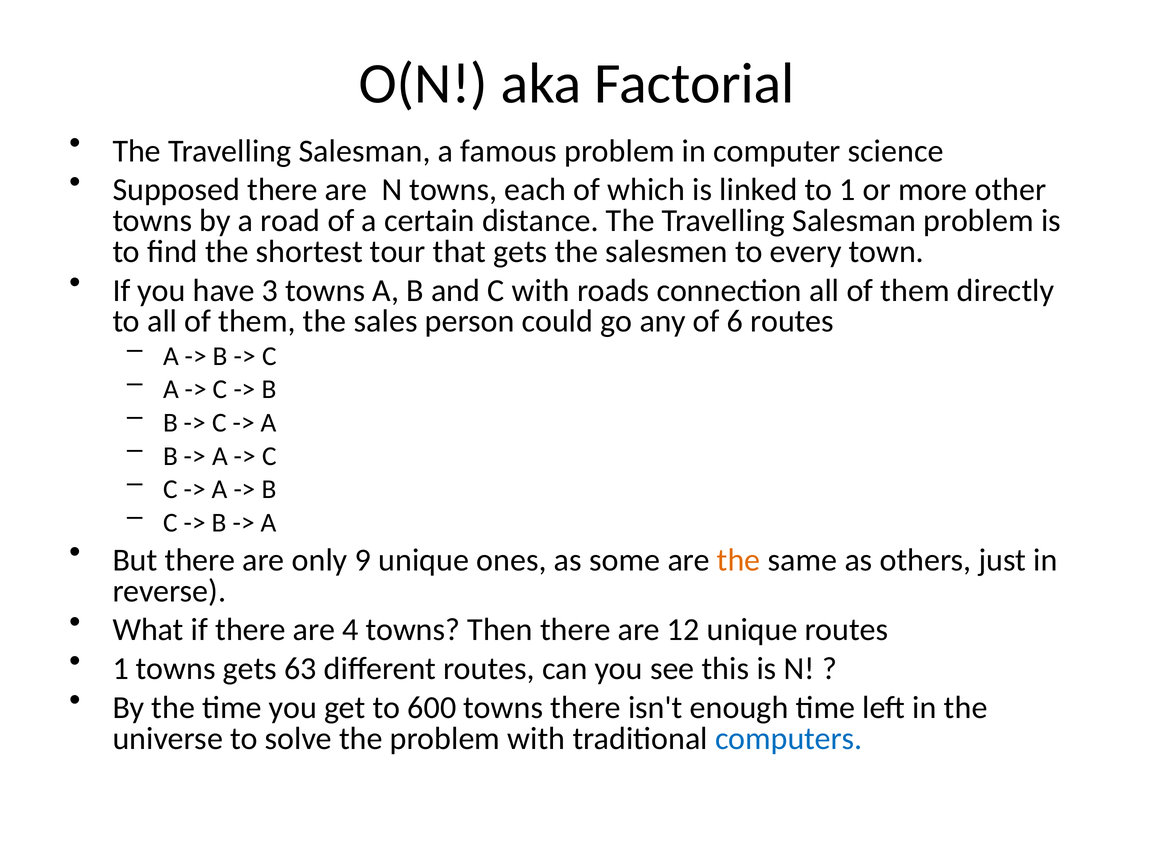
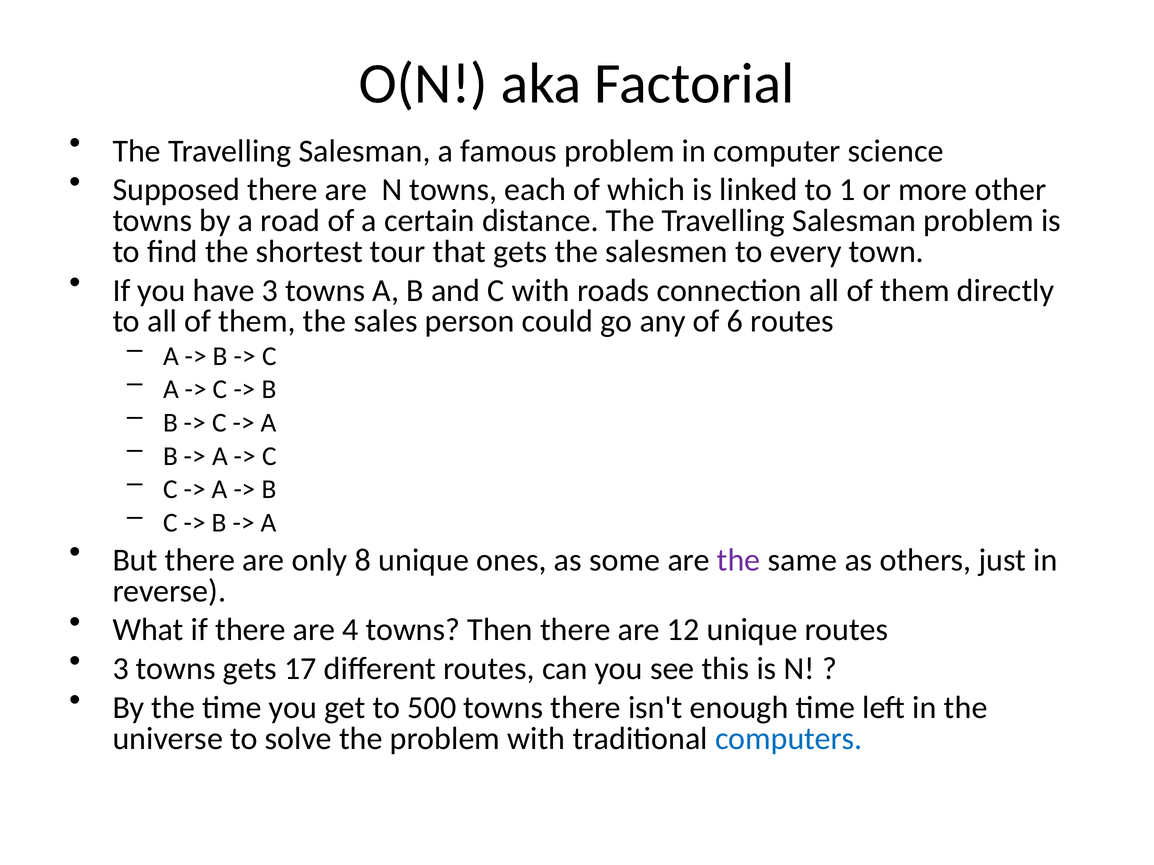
9: 9 -> 8
the at (739, 560) colour: orange -> purple
1 at (121, 669): 1 -> 3
63: 63 -> 17
600: 600 -> 500
